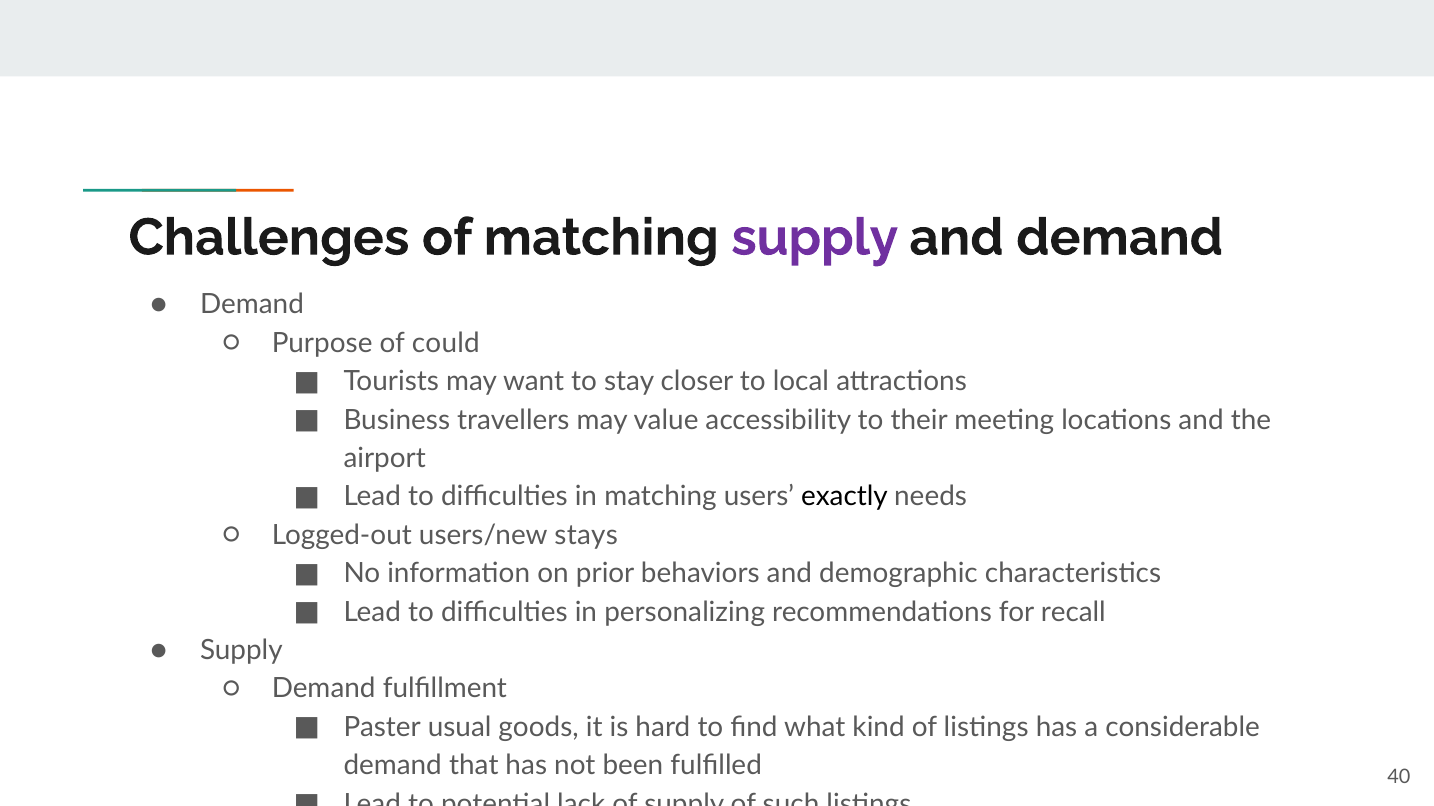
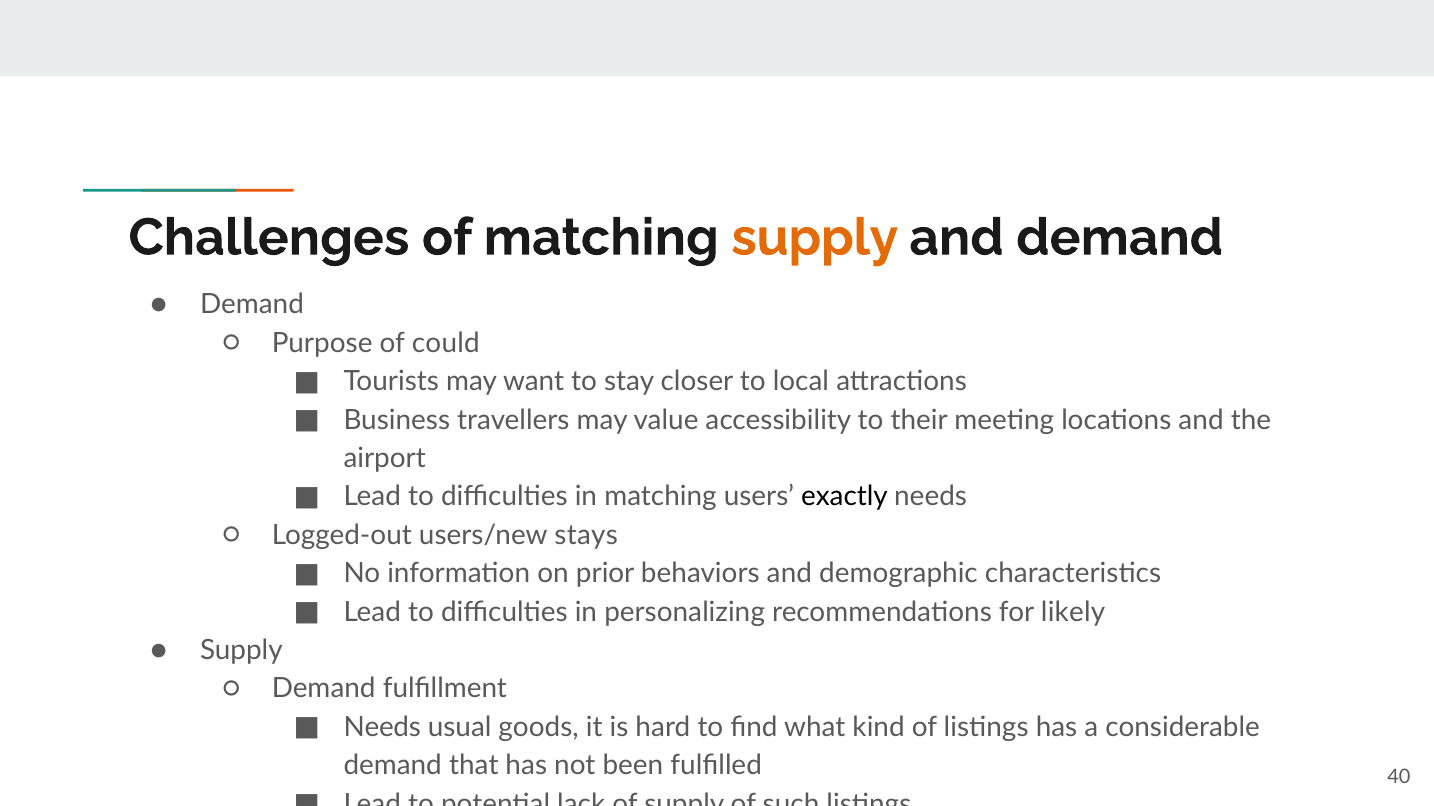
supply at (815, 238) colour: purple -> orange
recall: recall -> likely
Paster at (382, 728): Paster -> Needs
